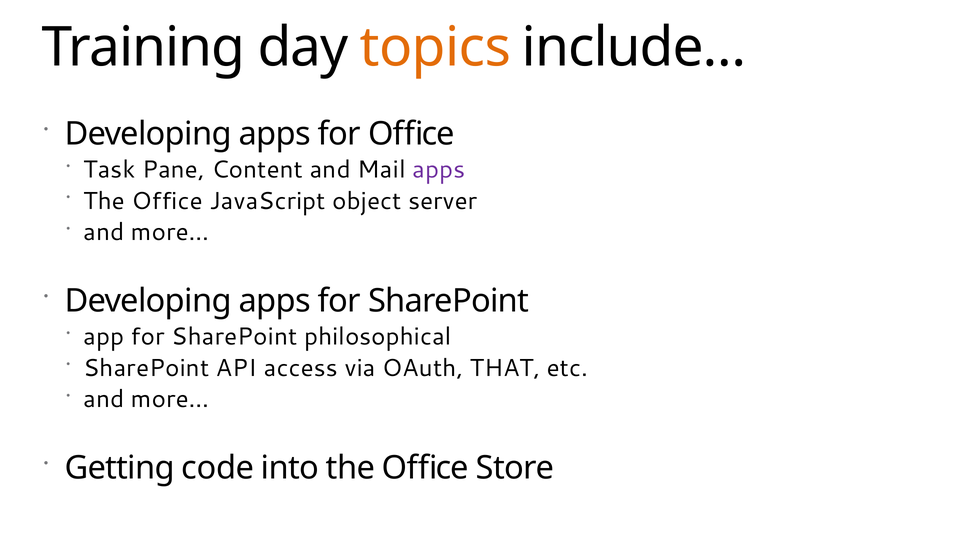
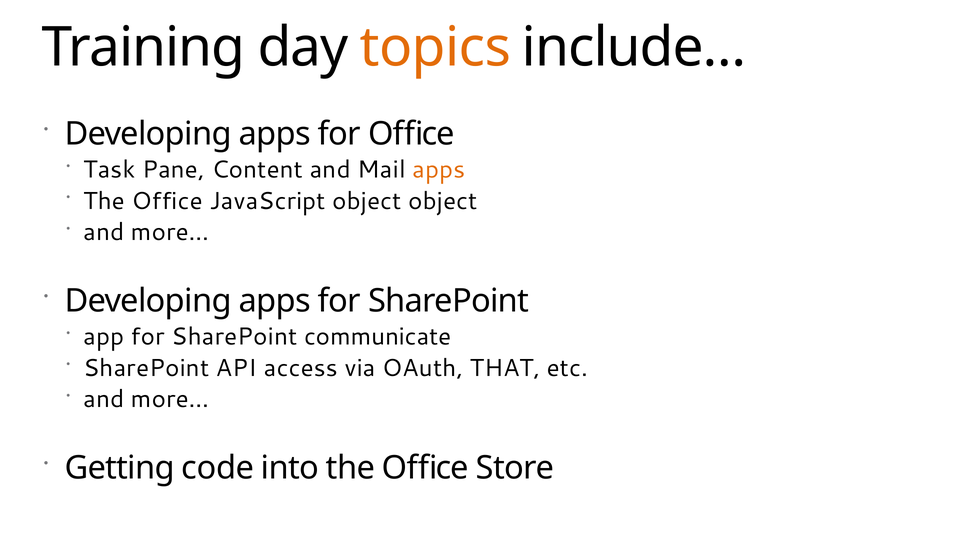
apps at (439, 170) colour: purple -> orange
object server: server -> object
philosophical: philosophical -> communicate
